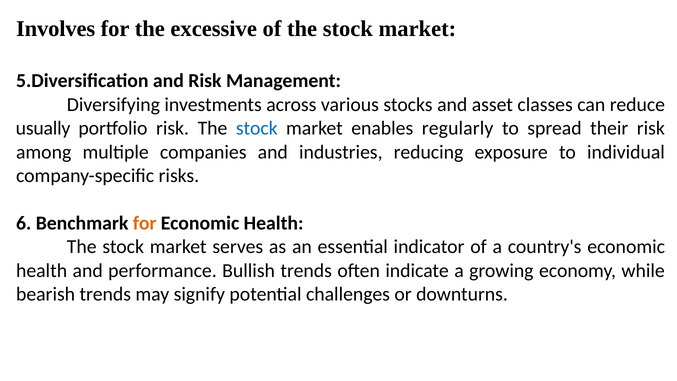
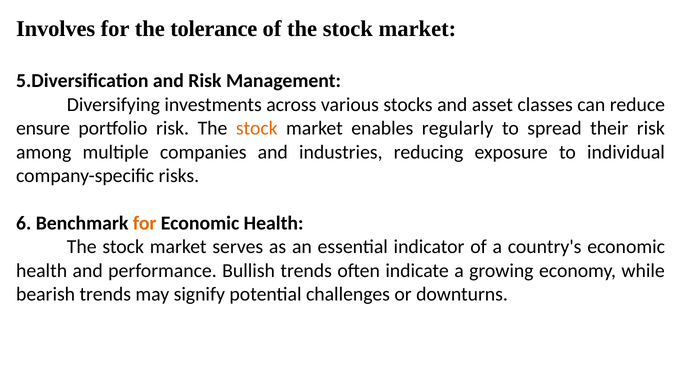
excessive: excessive -> tolerance
usually: usually -> ensure
stock at (257, 128) colour: blue -> orange
